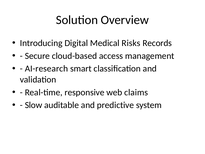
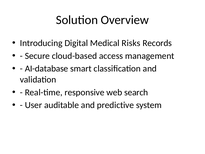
AI-research: AI-research -> AI-database
claims: claims -> search
Slow: Slow -> User
